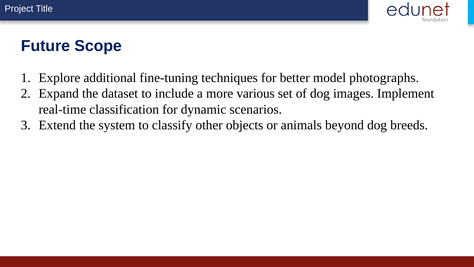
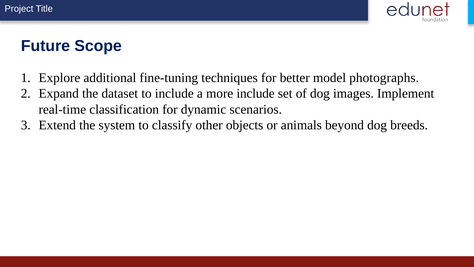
more various: various -> include
